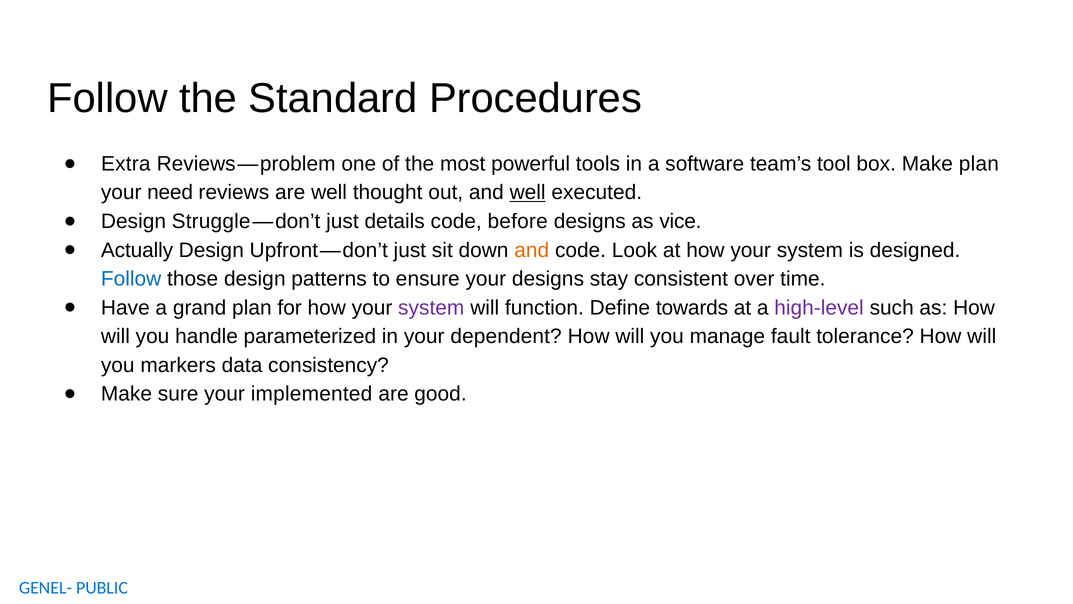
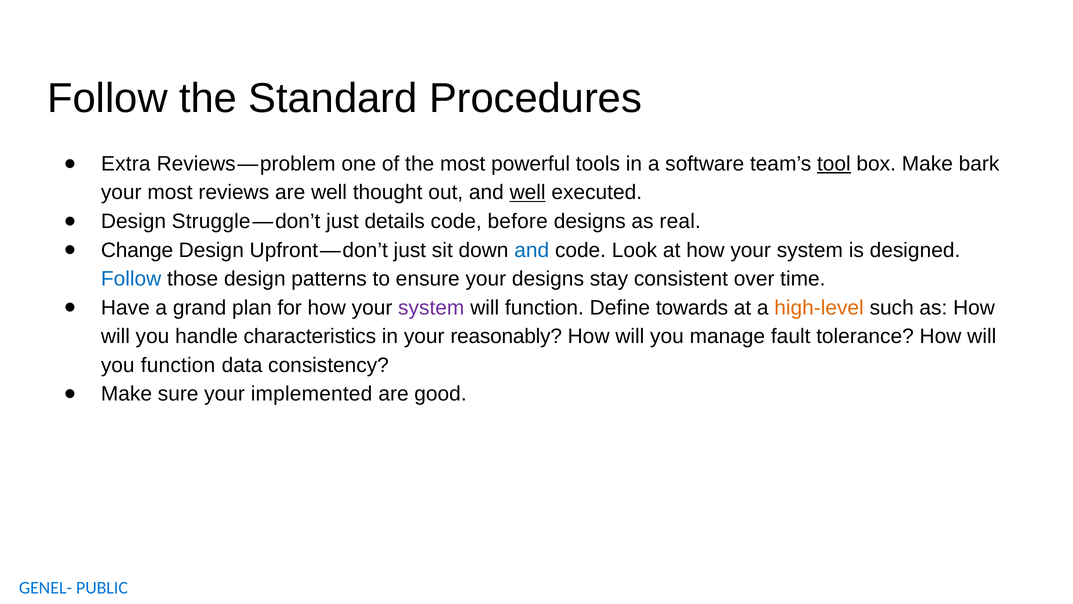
tool underline: none -> present
Make plan: plan -> bark
your need: need -> most
vice: vice -> real
Actually: Actually -> Change
and at (532, 250) colour: orange -> blue
high-level colour: purple -> orange
parameterized: parameterized -> characteristics
dependent: dependent -> reasonably
you markers: markers -> function
